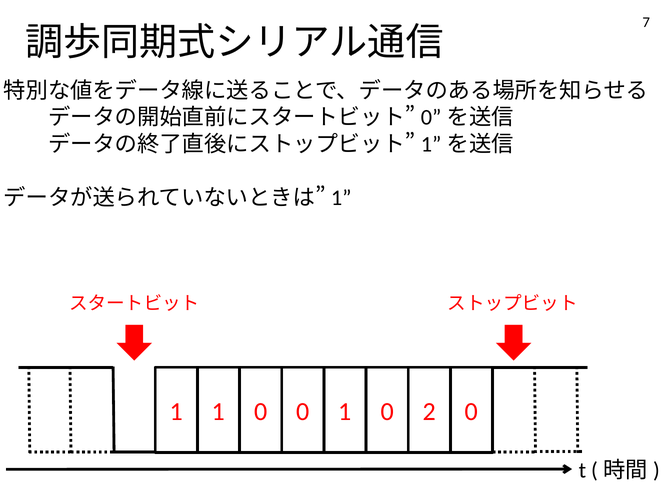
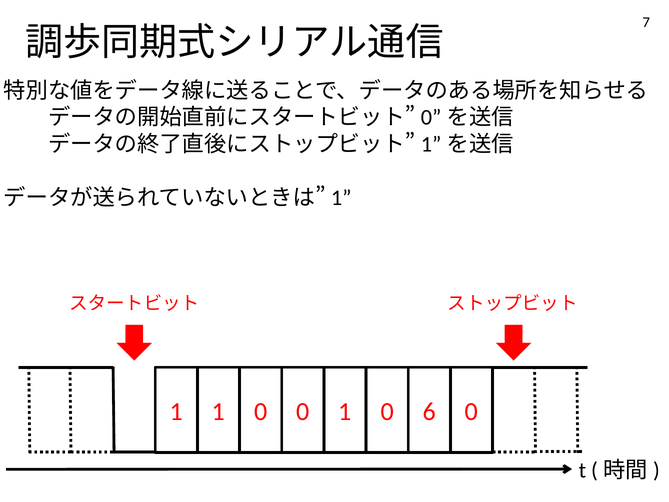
2: 2 -> 6
